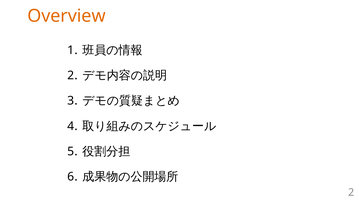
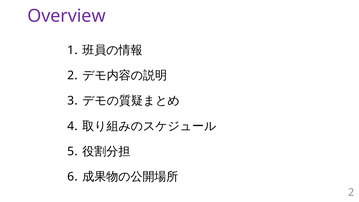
Overview colour: orange -> purple
